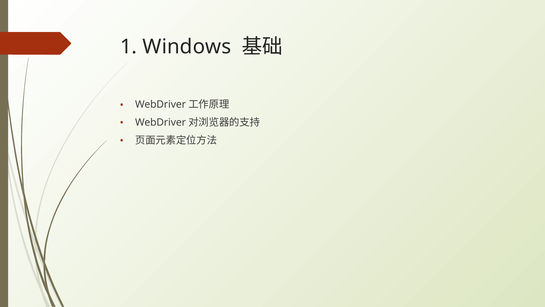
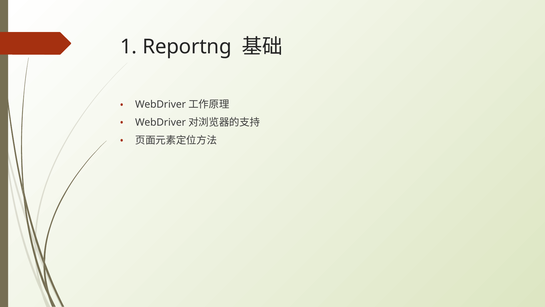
Windows: Windows -> Reportng
